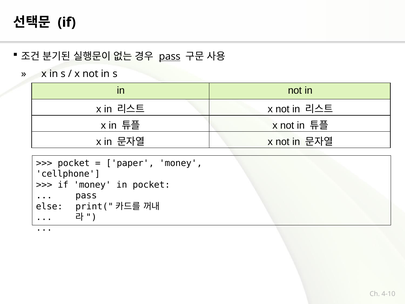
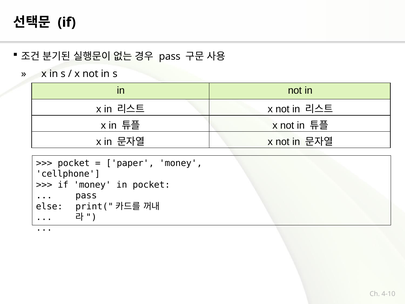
pass at (170, 56) underline: present -> none
